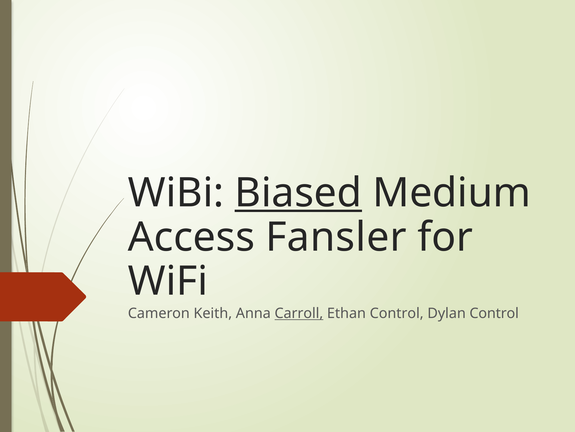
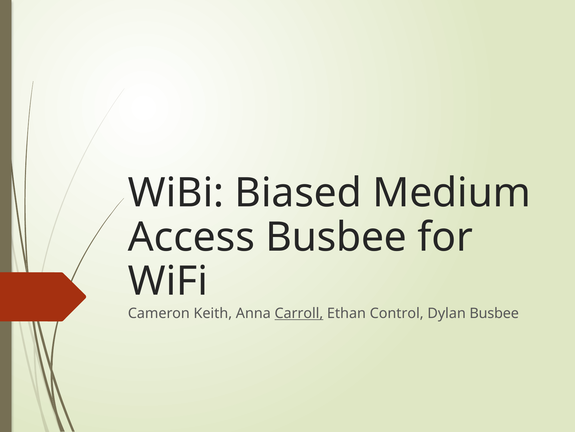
Biased underline: present -> none
Access Fansler: Fansler -> Busbee
Dylan Control: Control -> Busbee
